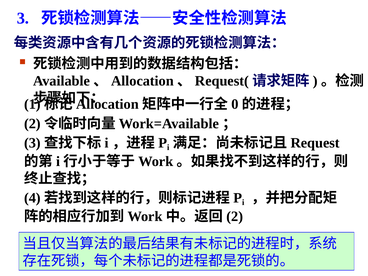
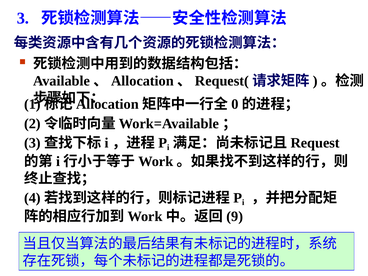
2 at (235, 216): 2 -> 9
